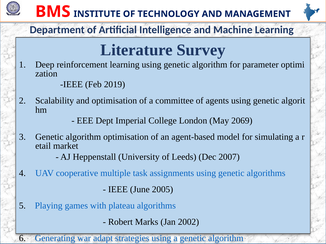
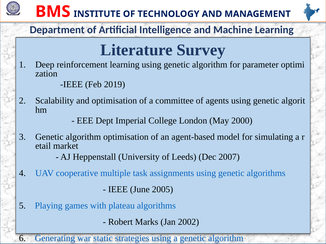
2069: 2069 -> 2000
adapt: adapt -> static
